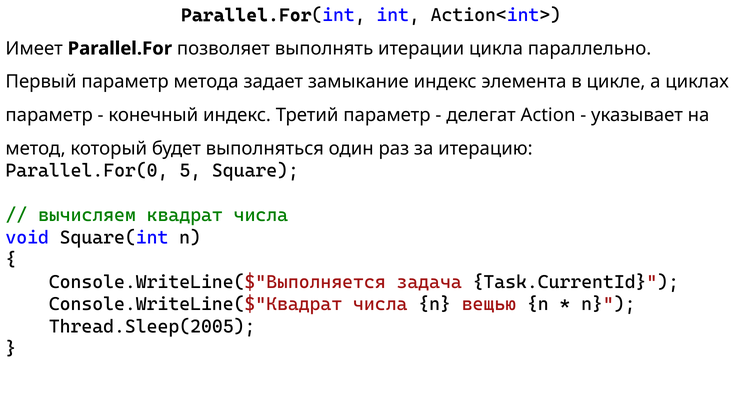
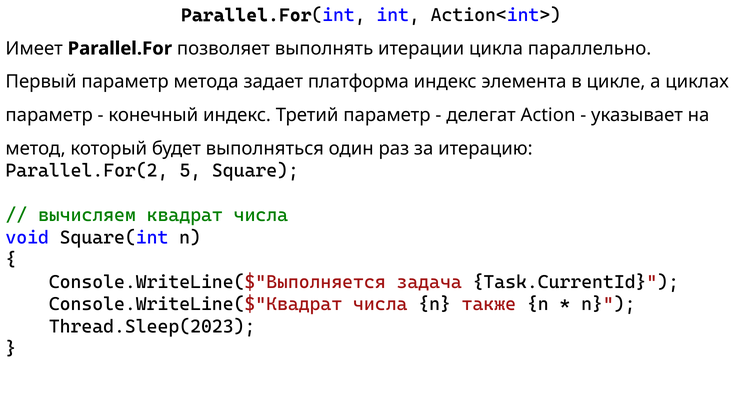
замыкание: замыкание -> платформа
Parallel.For(0: Parallel.For(0 -> Parallel.For(2
вещью: вещью -> также
Thread.Sleep(2005: Thread.Sleep(2005 -> Thread.Sleep(2023
